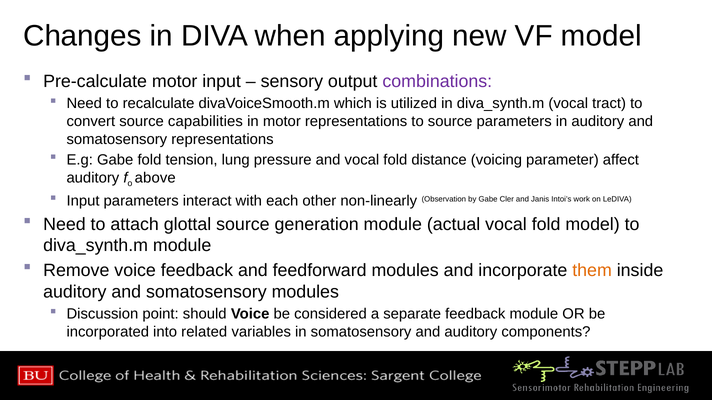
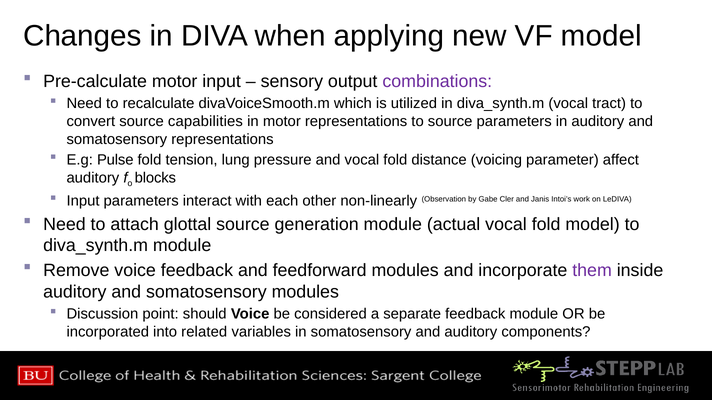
E.g Gabe: Gabe -> Pulse
above: above -> blocks
them colour: orange -> purple
